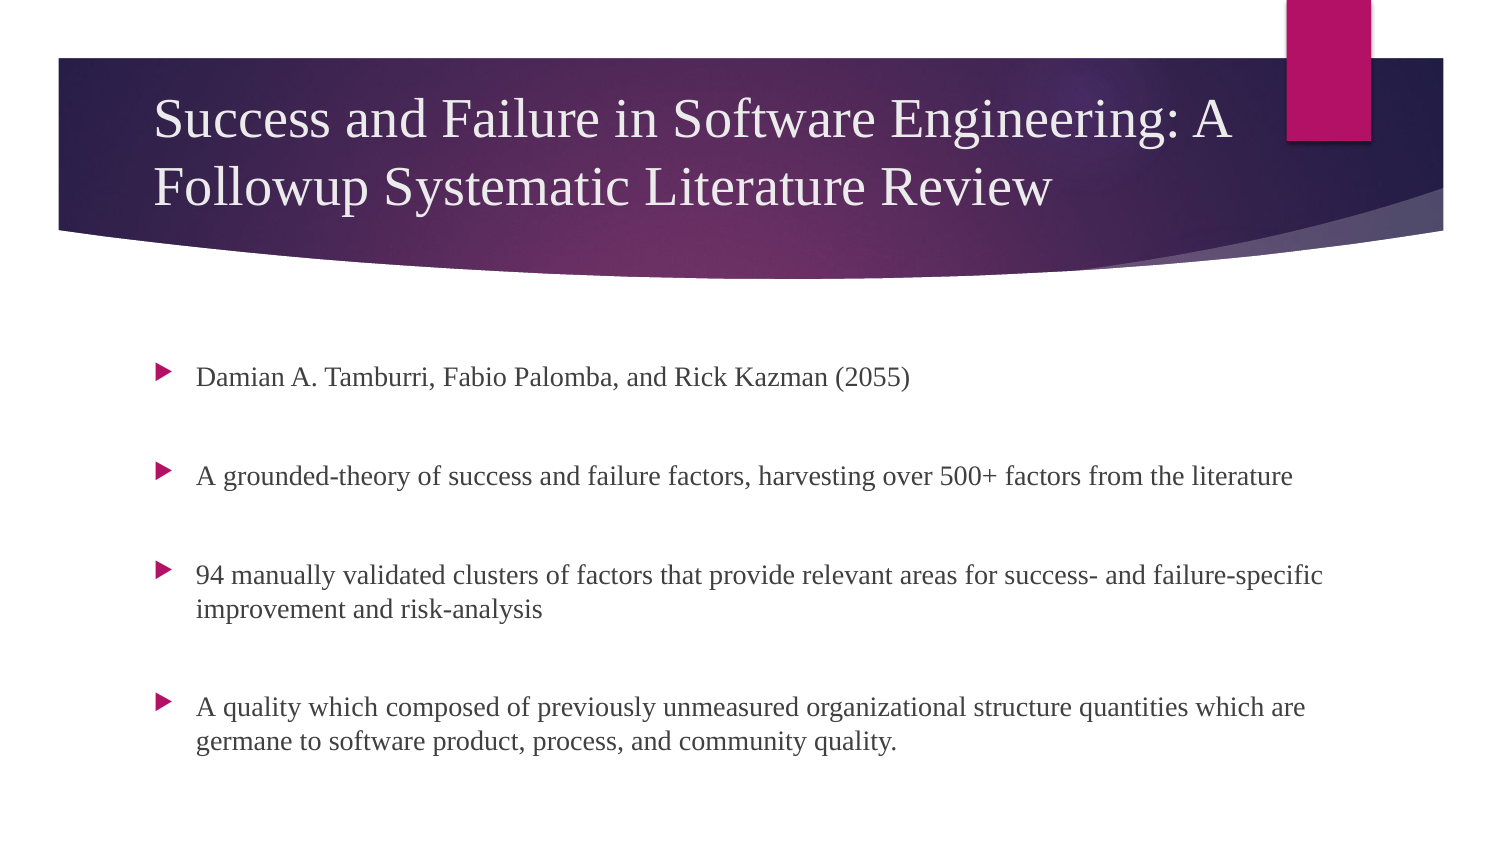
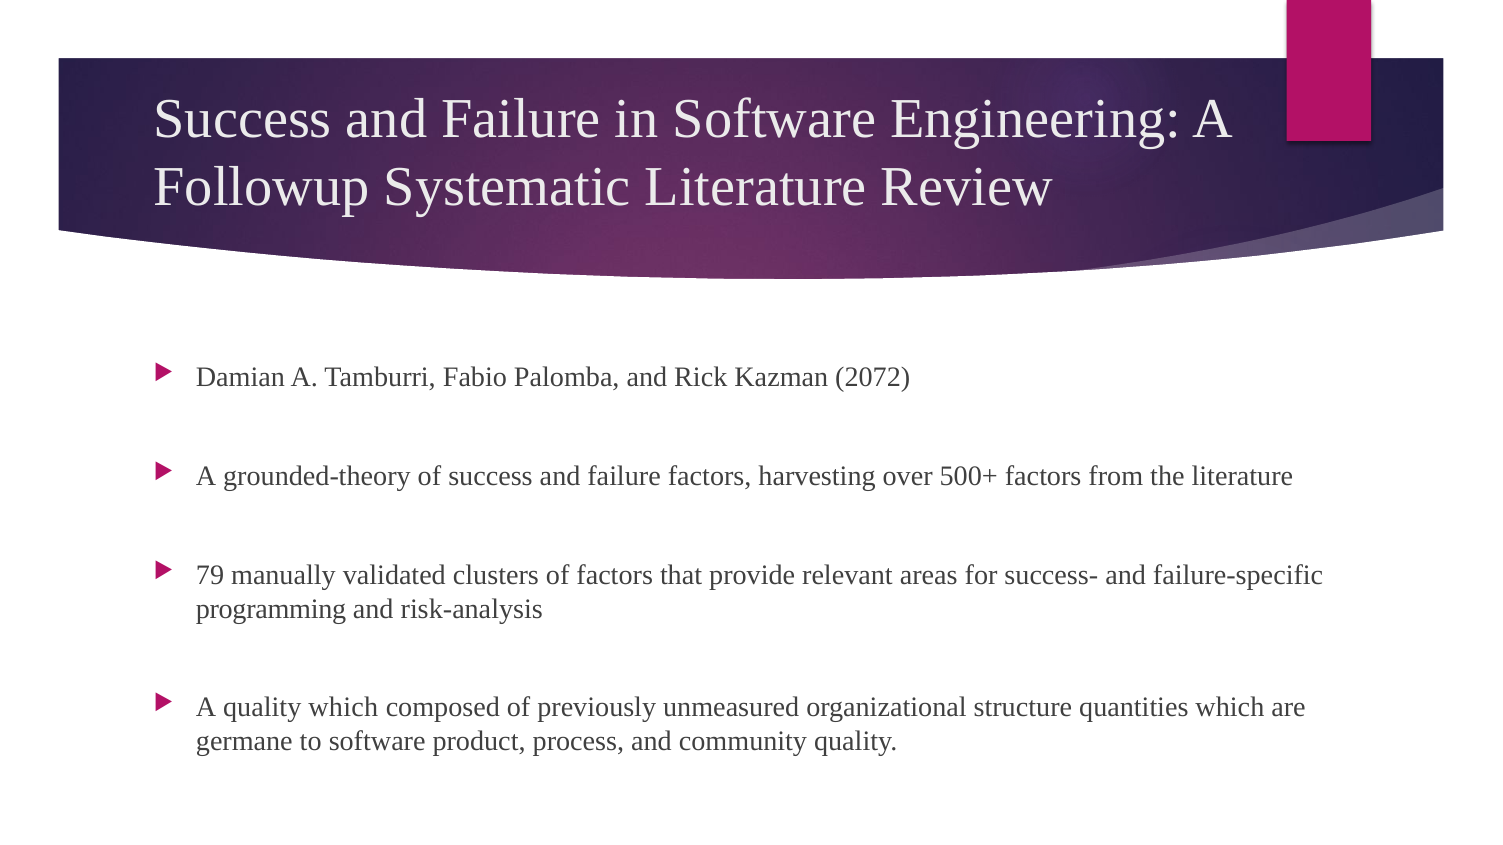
2055: 2055 -> 2072
94: 94 -> 79
improvement: improvement -> programming
